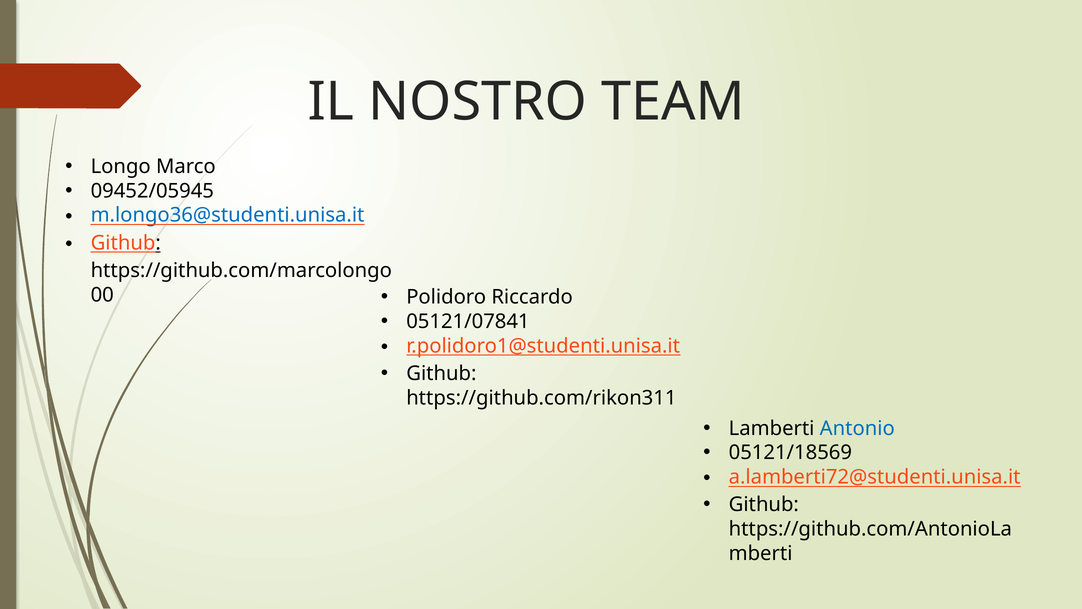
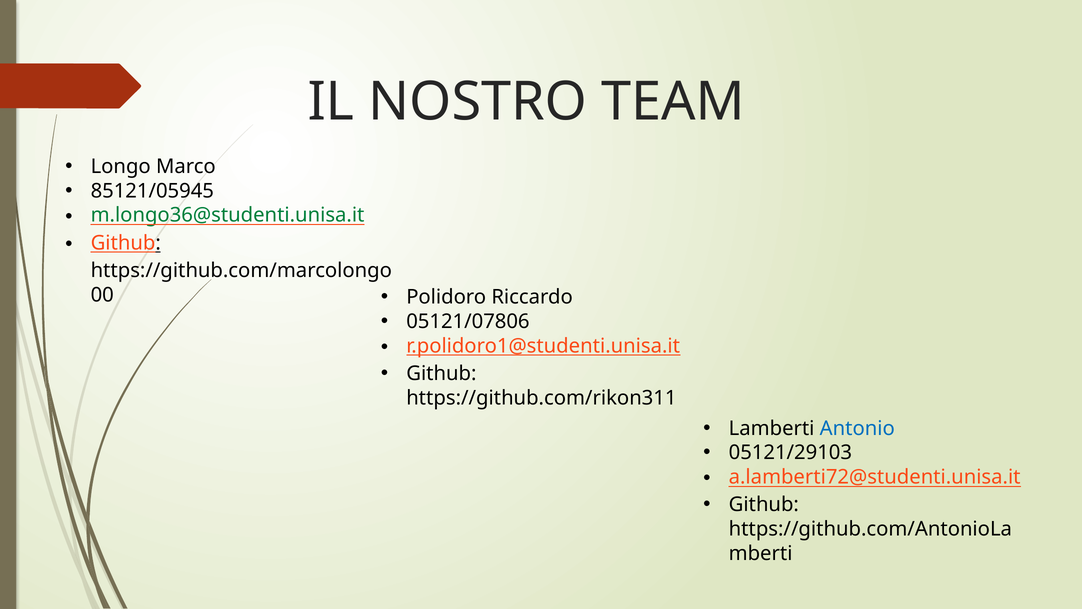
09452/05945: 09452/05945 -> 85121/05945
m.longo36@studenti.unisa.it colour: blue -> green
05121/07841: 05121/07841 -> 05121/07806
05121/18569: 05121/18569 -> 05121/29103
